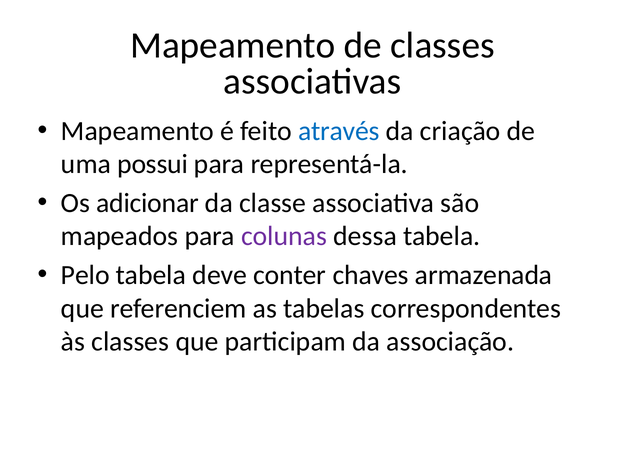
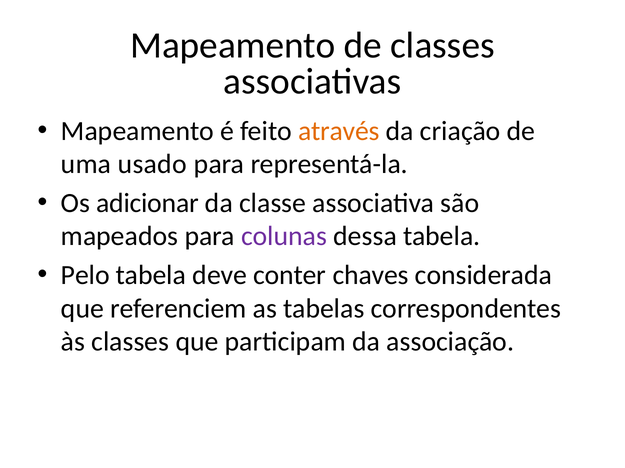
através colour: blue -> orange
possui: possui -> usado
armazenada: armazenada -> considerada
